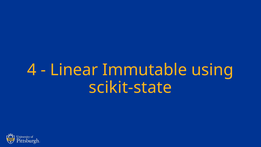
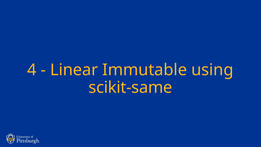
scikit-state: scikit-state -> scikit-same
